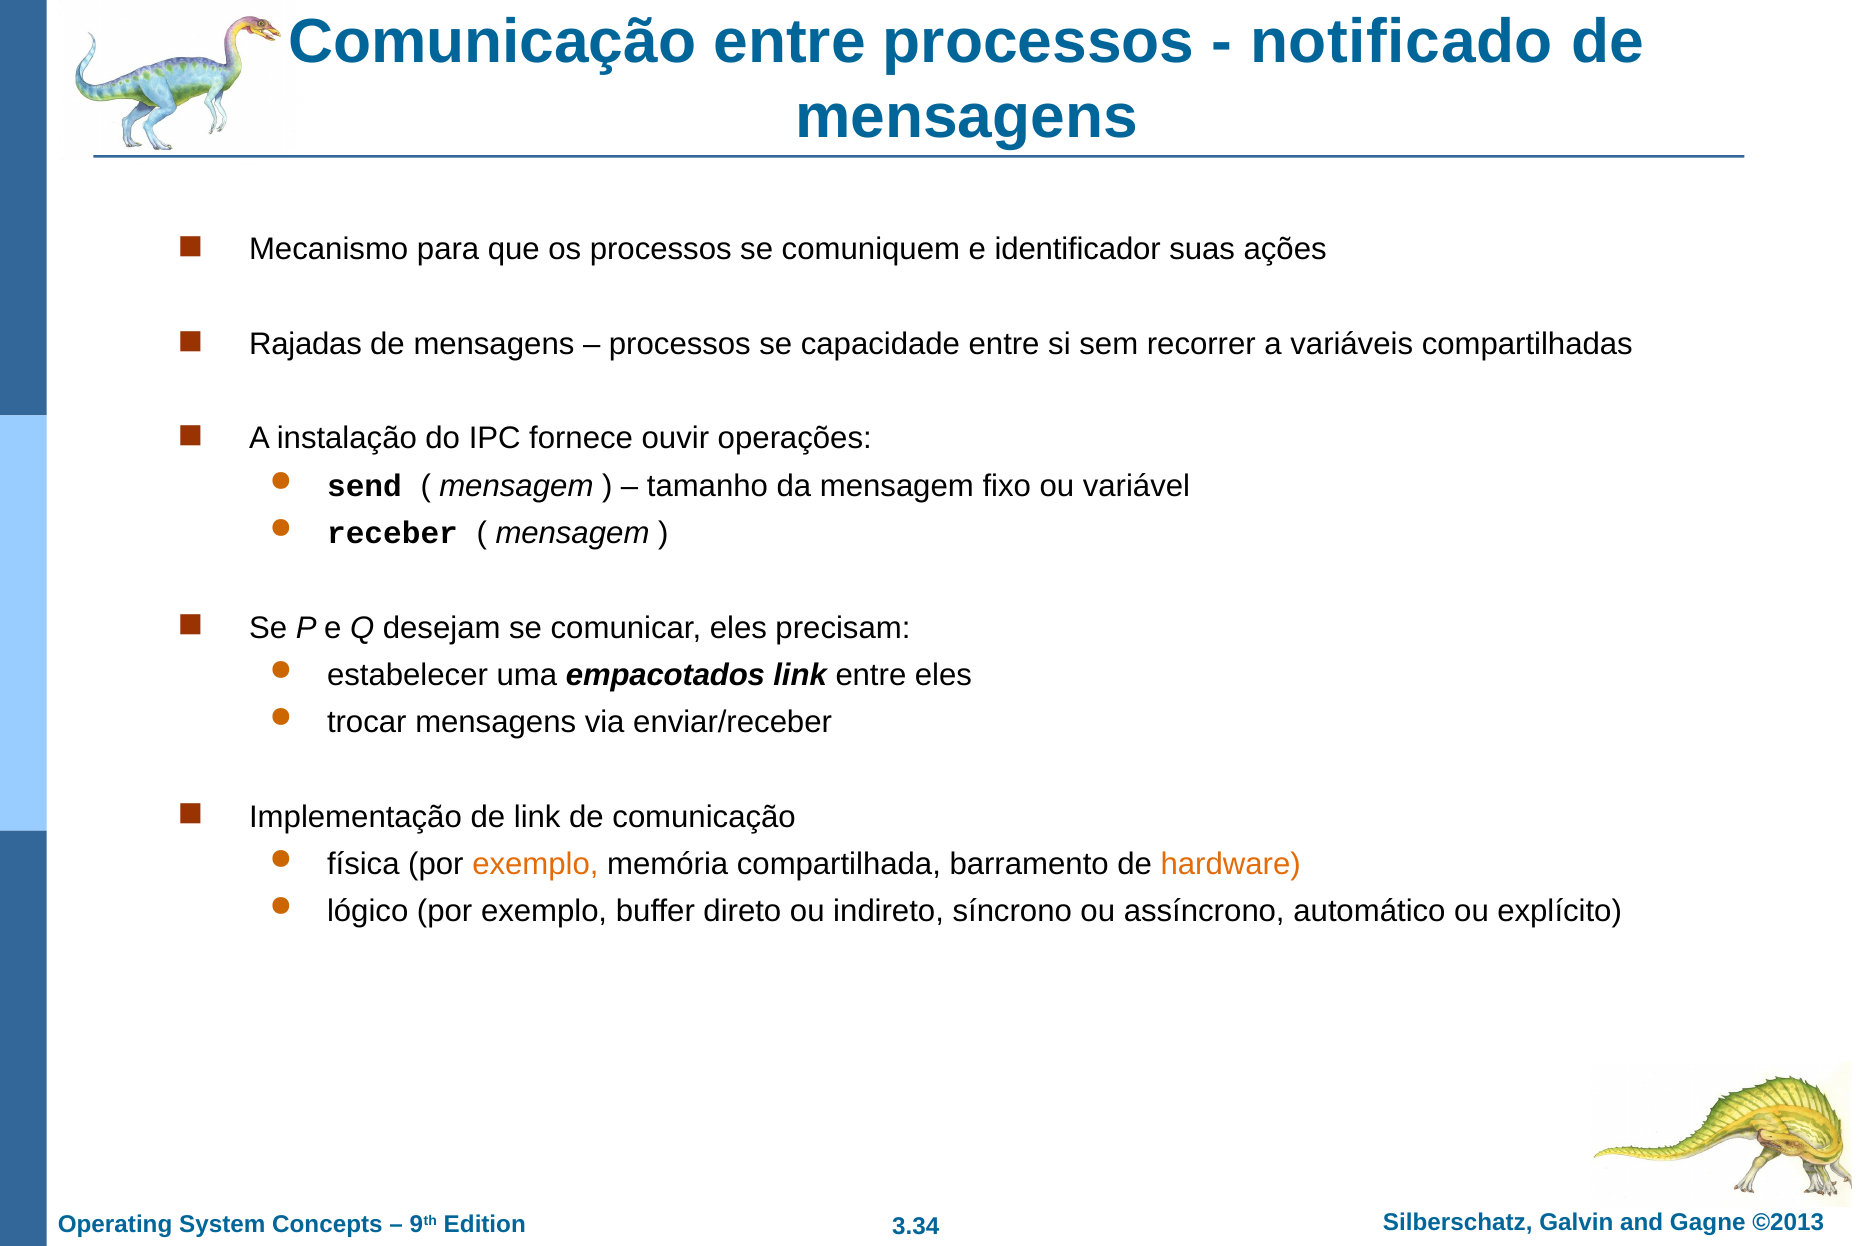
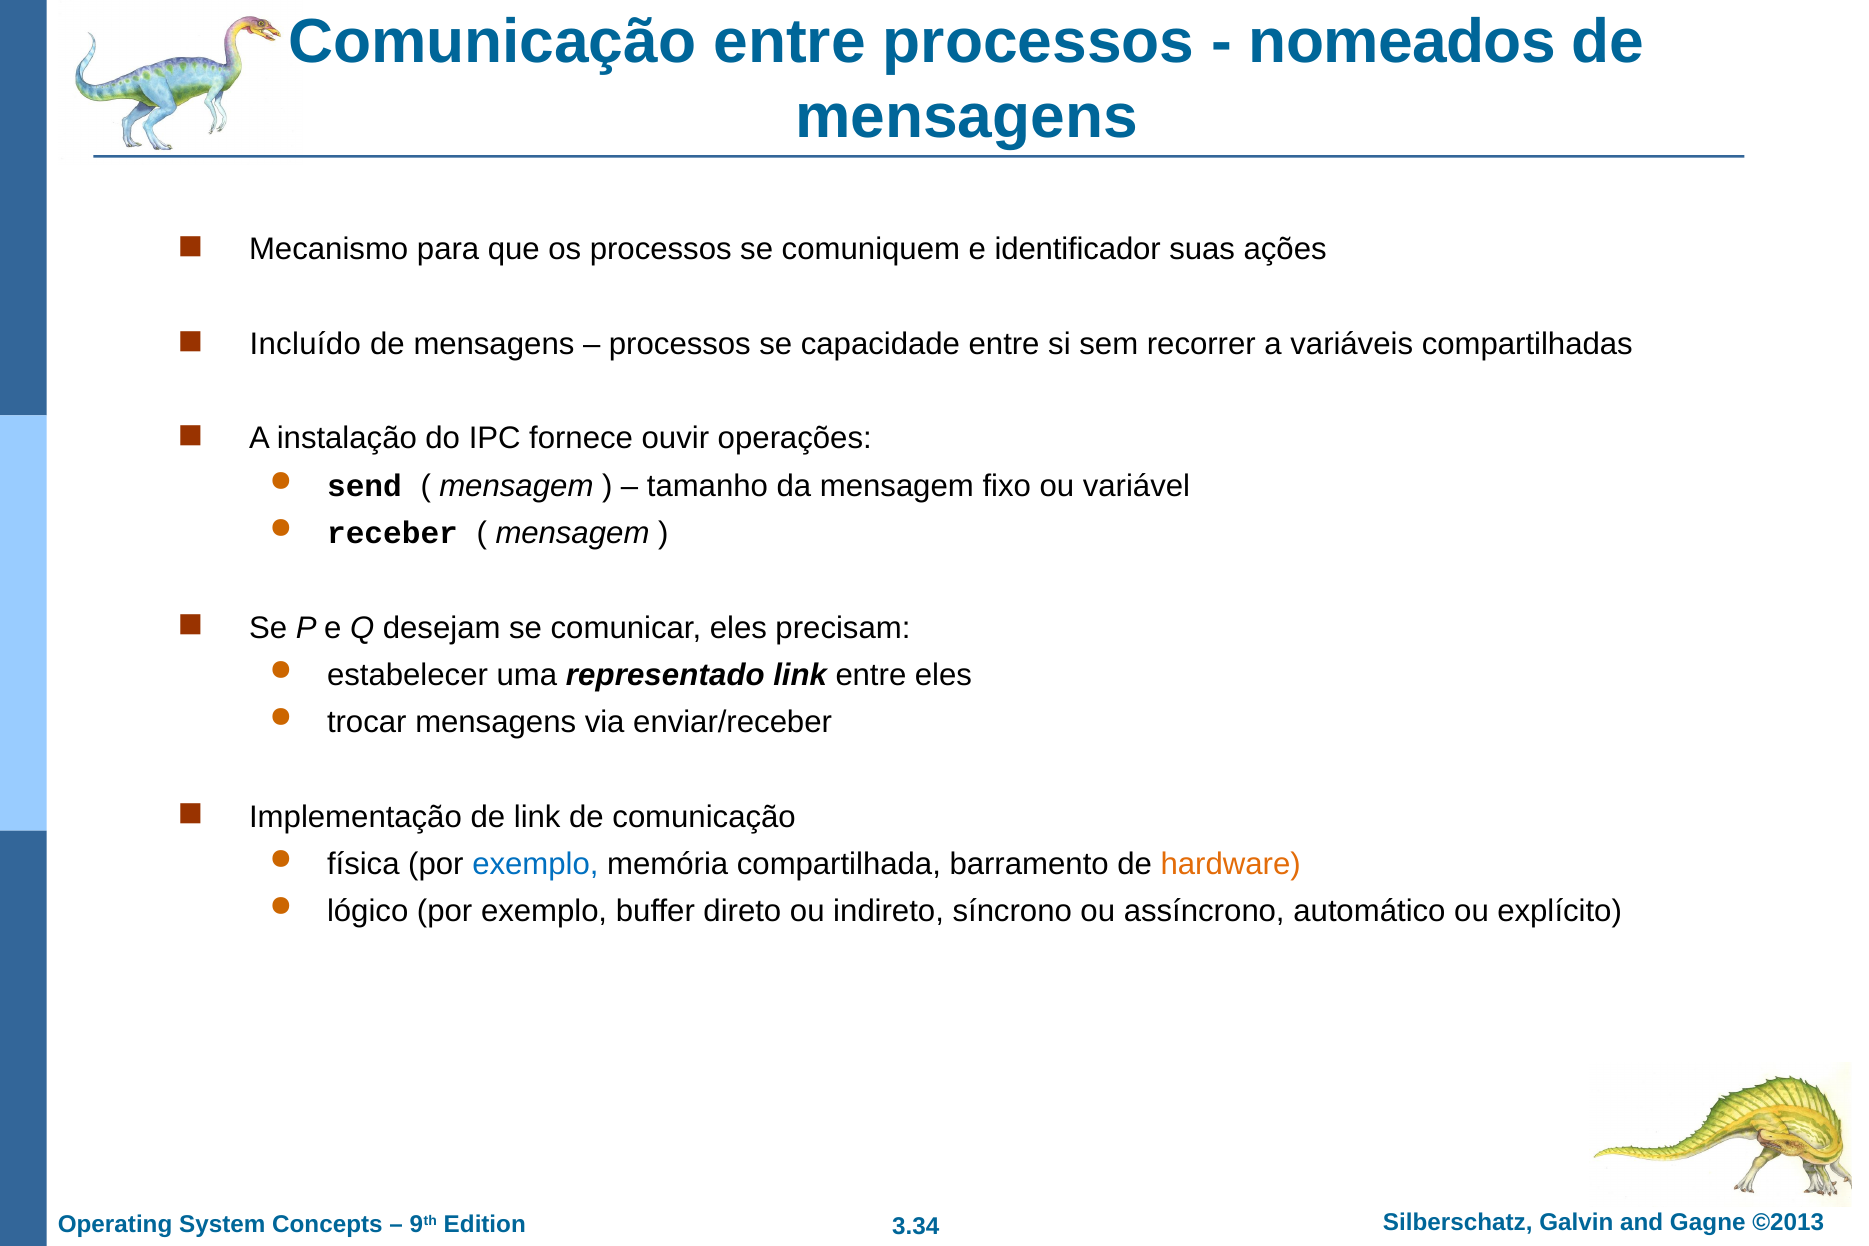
notificado: notificado -> nomeados
Rajadas: Rajadas -> Incluído
empacotados: empacotados -> representado
exemplo at (535, 864) colour: orange -> blue
